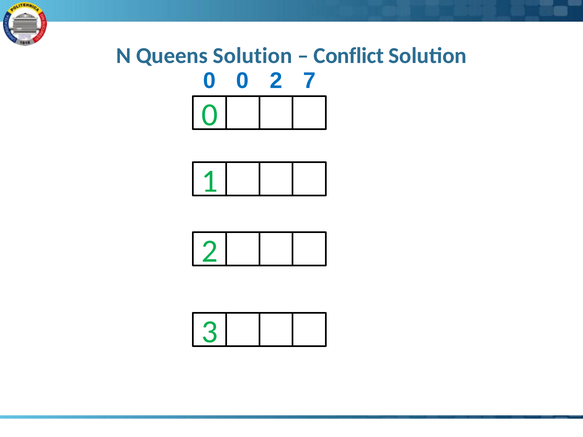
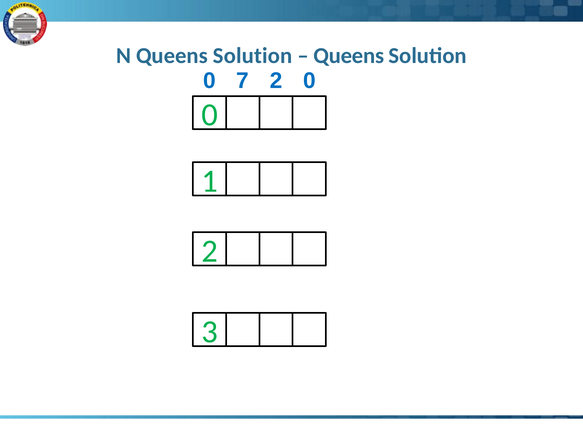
Conflict at (349, 56): Conflict -> Queens
0 at (242, 81): 0 -> 7
2 7: 7 -> 0
